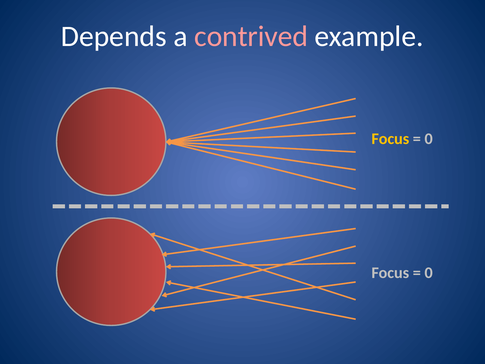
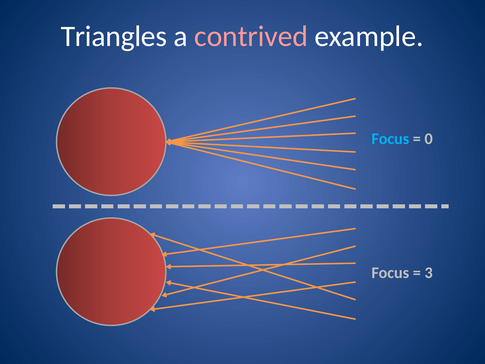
Depends: Depends -> Triangles
Focus at (390, 139) colour: yellow -> light blue
0 at (429, 273): 0 -> 3
